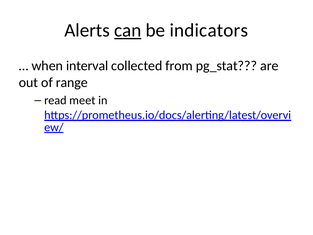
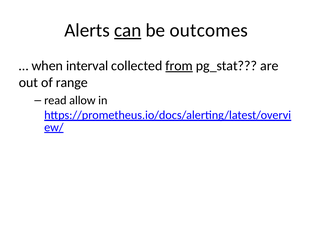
indicators: indicators -> outcomes
from underline: none -> present
meet: meet -> allow
